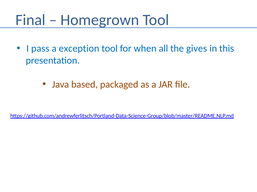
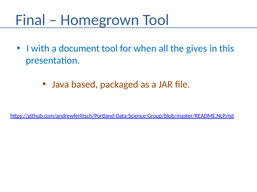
pass: pass -> with
exception: exception -> document
